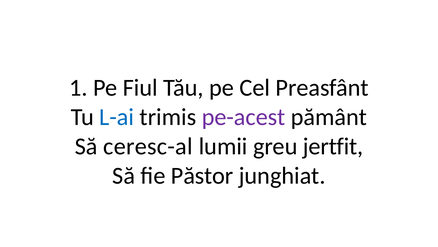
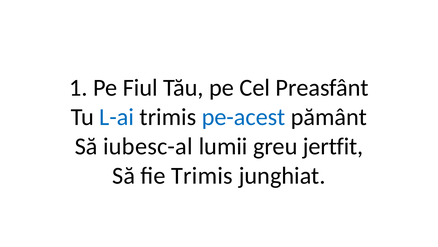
pe-acest colour: purple -> blue
ceresc-al: ceresc-al -> iubesc-al
fie Păstor: Păstor -> Trimis
